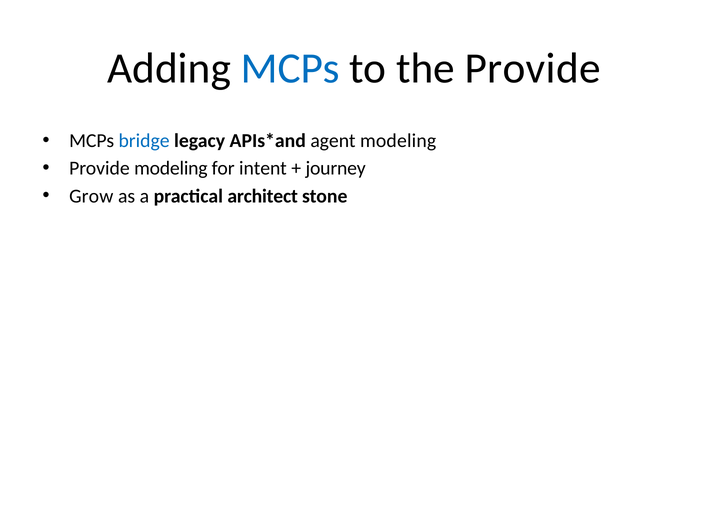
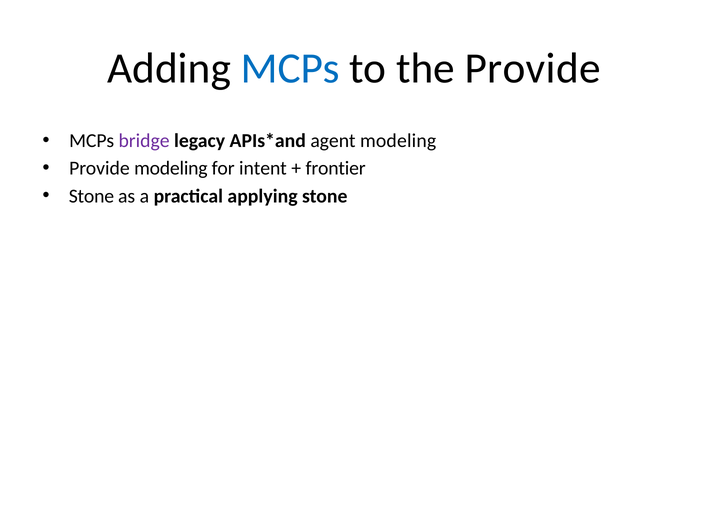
bridge colour: blue -> purple
journey: journey -> frontier
Grow at (91, 196): Grow -> Stone
architect: architect -> applying
